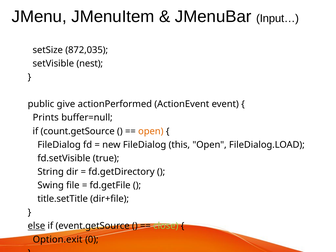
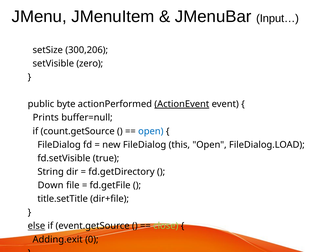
872,035: 872,035 -> 300,206
nest: nest -> zero
give: give -> byte
ActionEvent underline: none -> present
open at (151, 131) colour: orange -> blue
Swing: Swing -> Down
Option.exit: Option.exit -> Adding.exit
